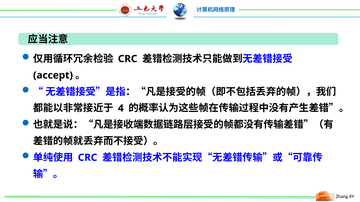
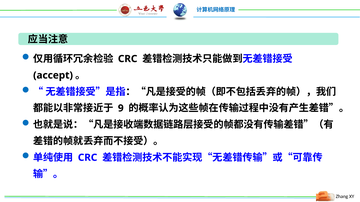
4: 4 -> 9
